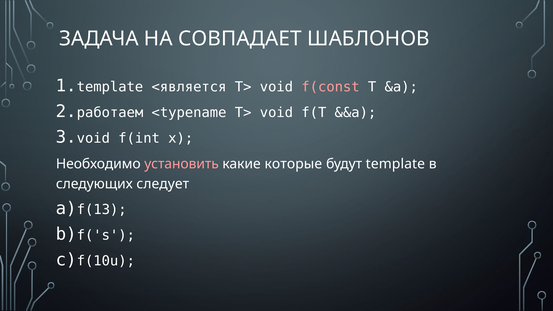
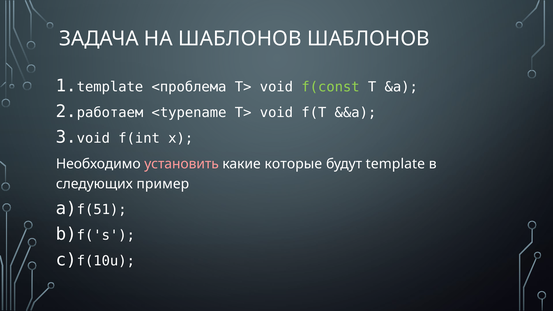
НА СОВПАДАЕТ: СОВПАДАЕТ -> ШАБЛОНОВ
<является: <является -> <проблема
f(const colour: pink -> light green
следует: следует -> пример
f(13: f(13 -> f(51
